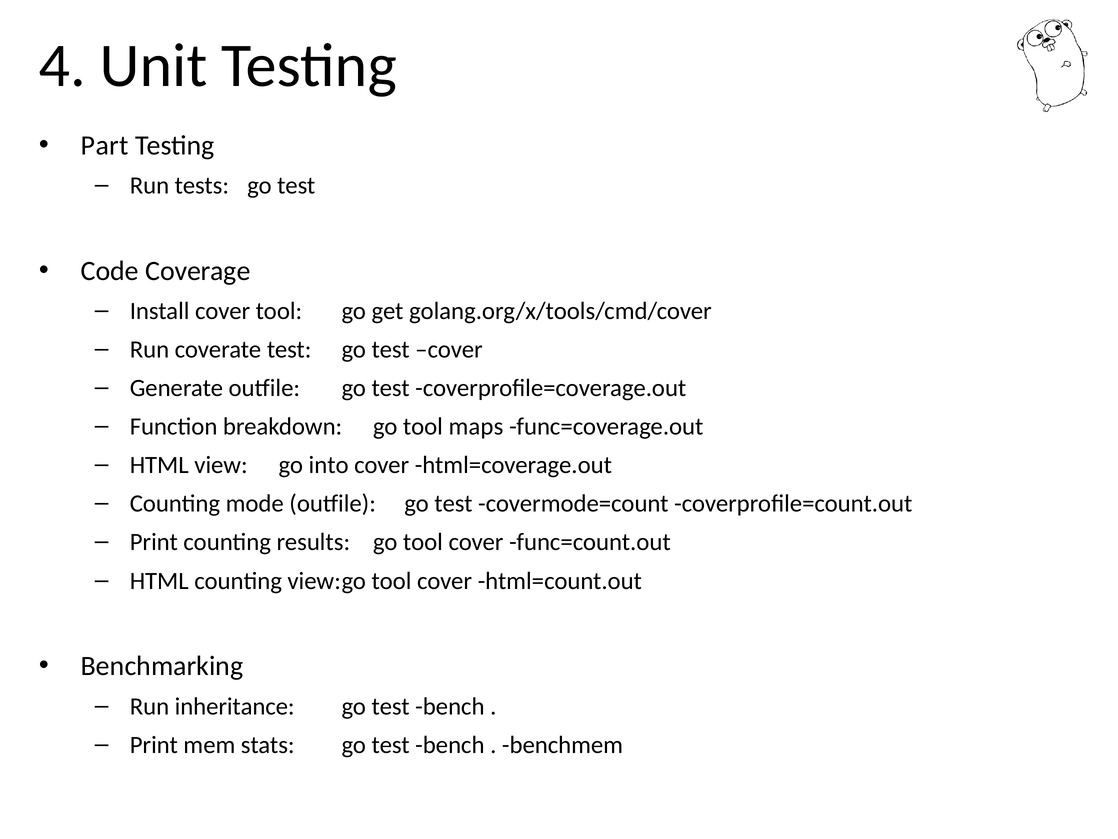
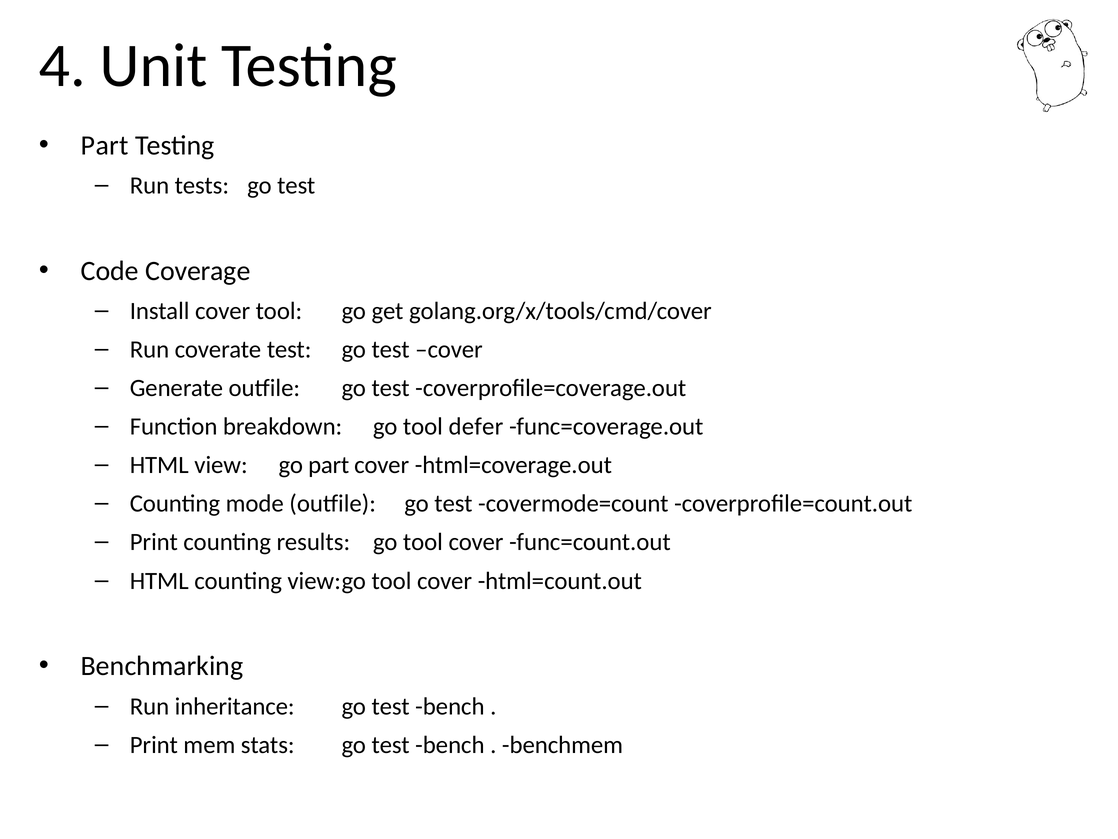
maps: maps -> defer
go into: into -> part
